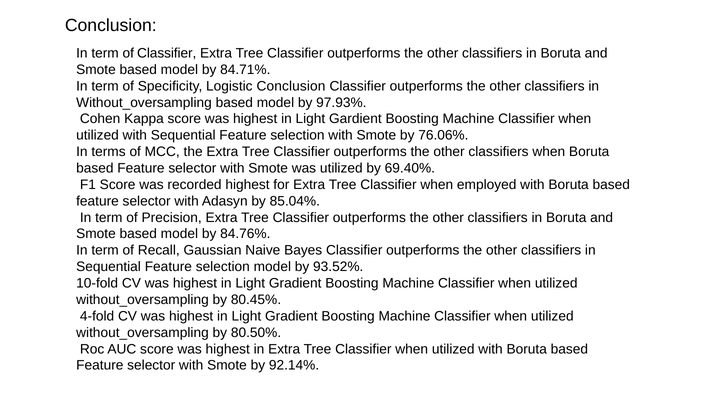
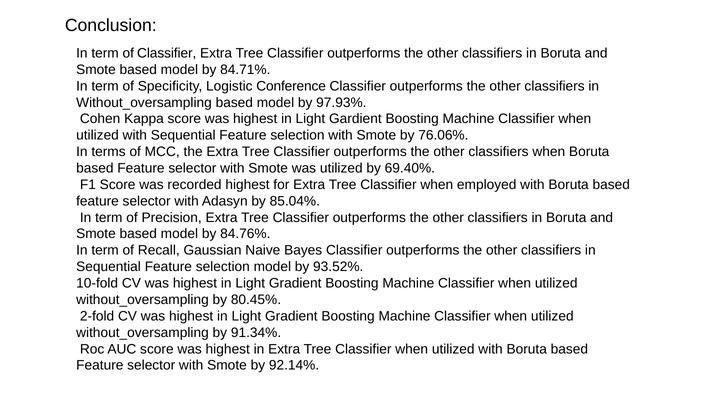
Logistic Conclusion: Conclusion -> Conference
4-fold: 4-fold -> 2-fold
80.50%: 80.50% -> 91.34%
